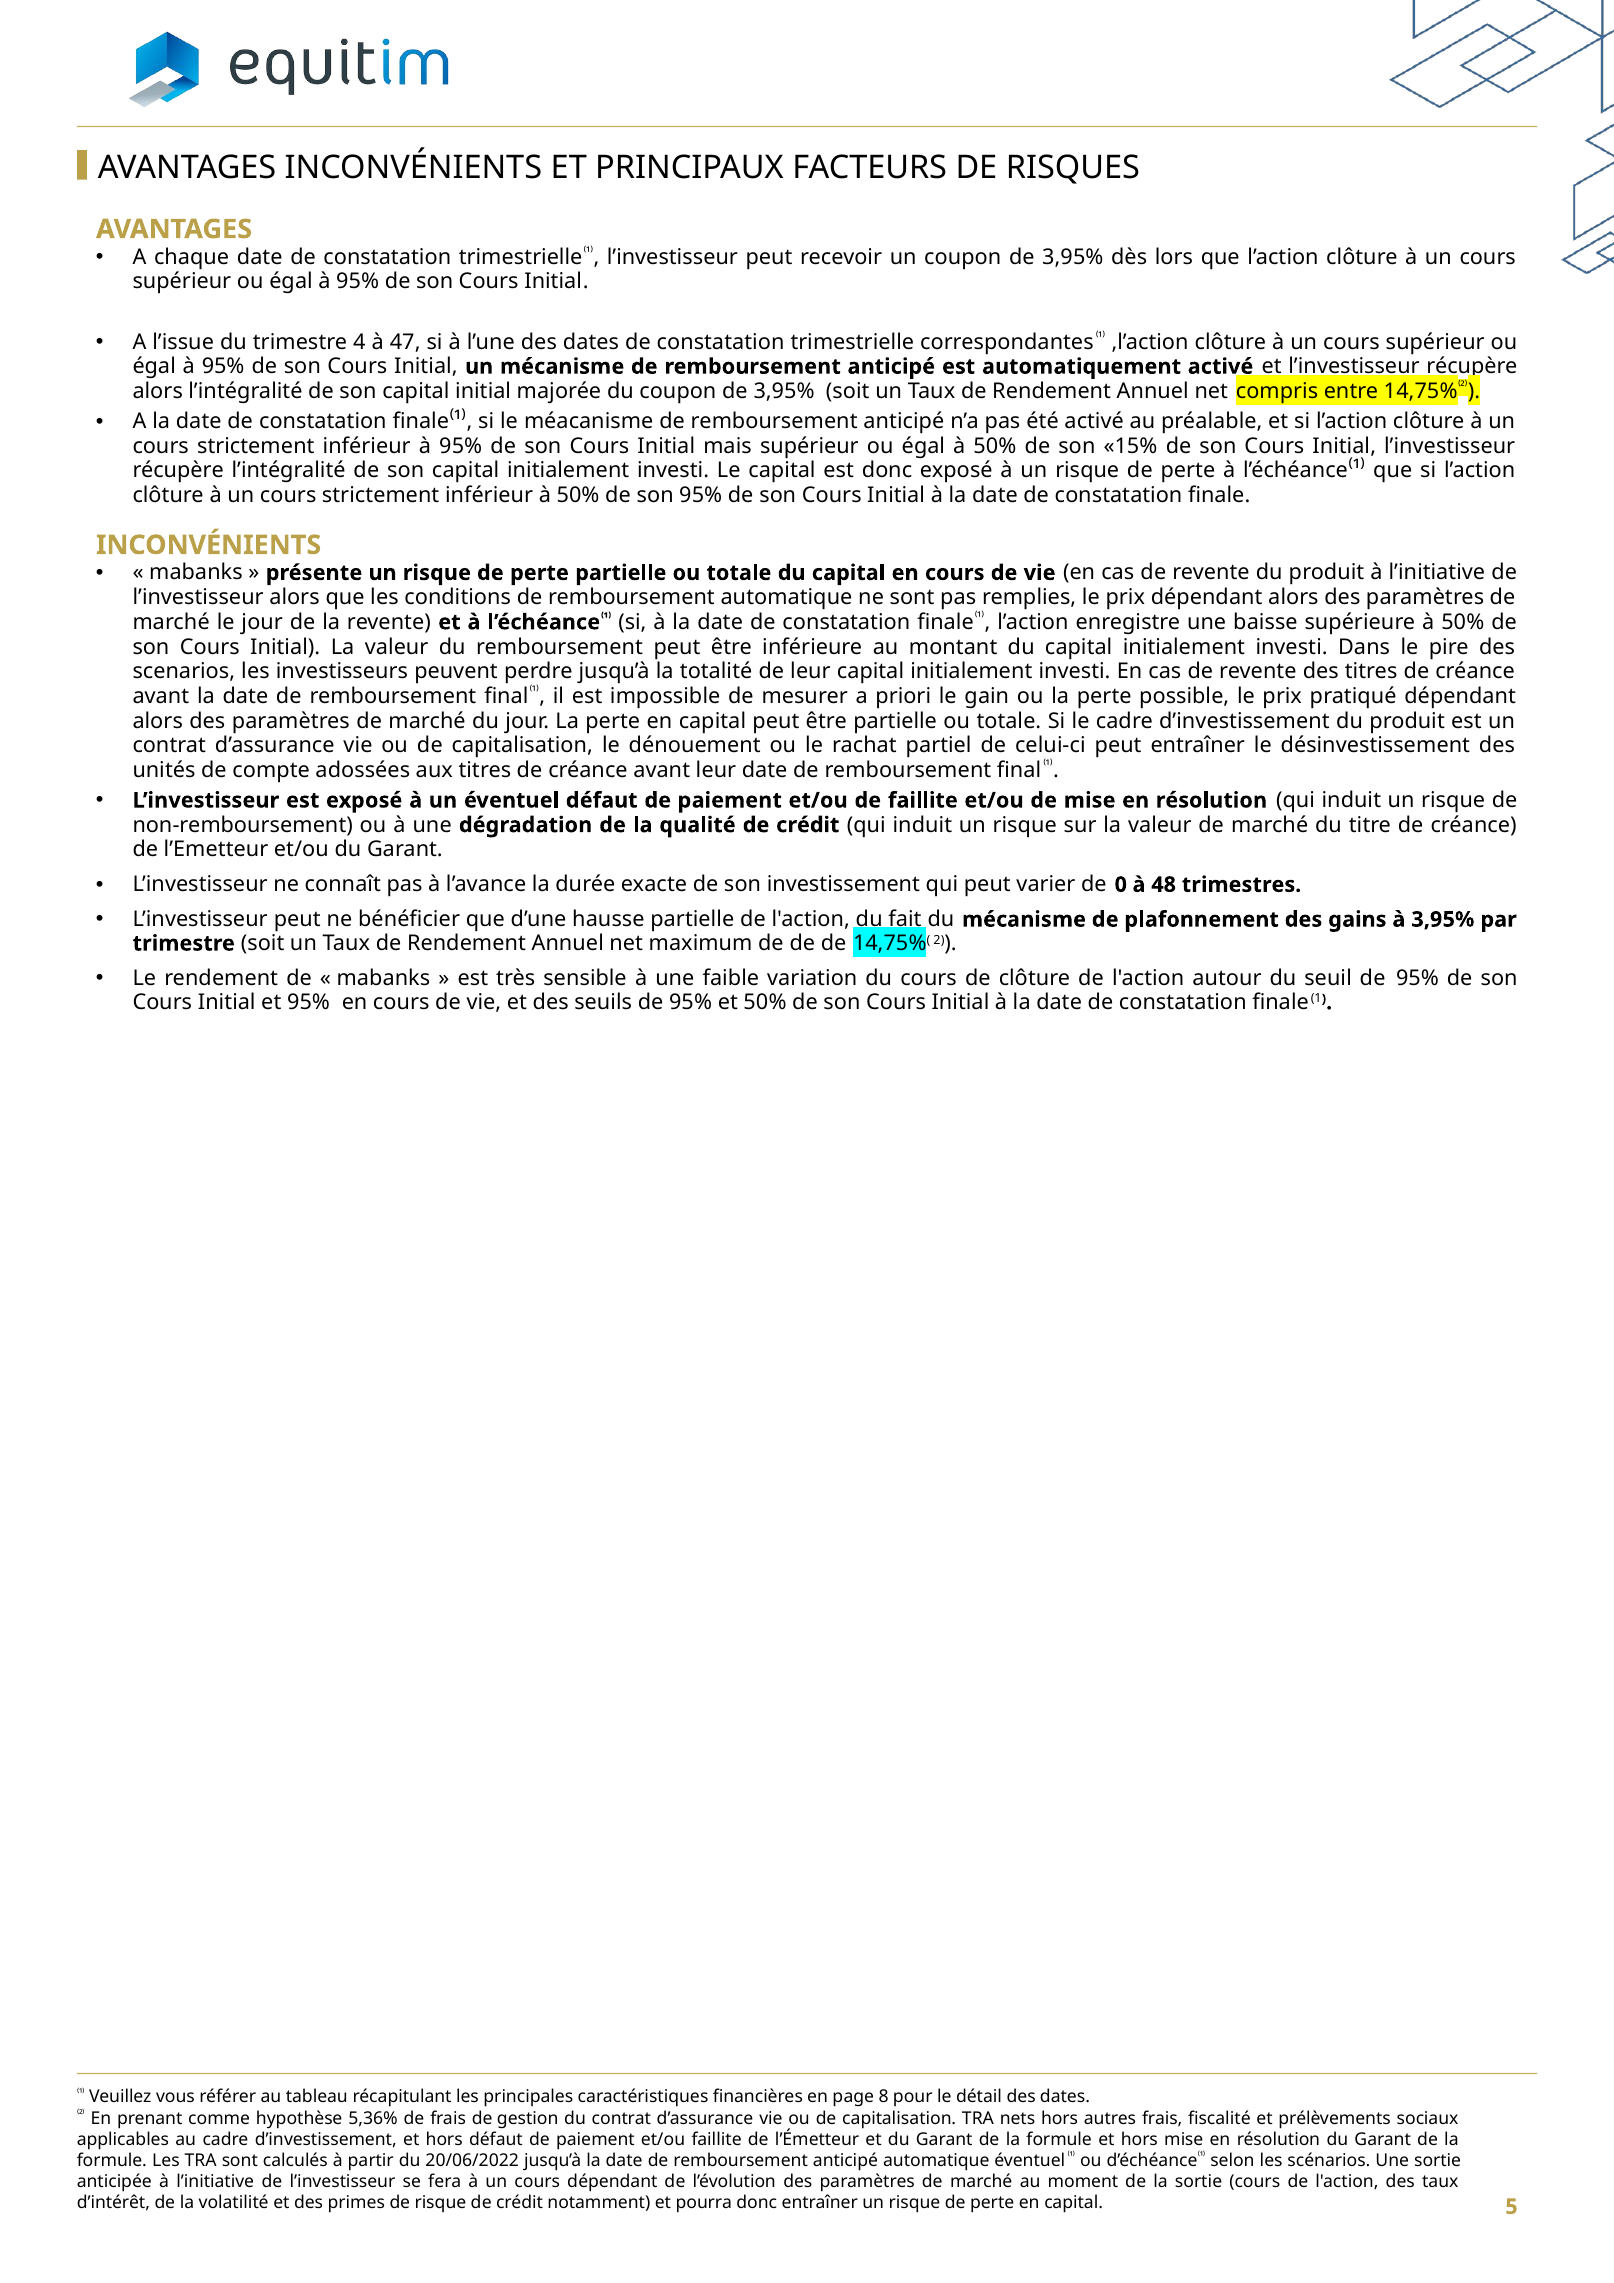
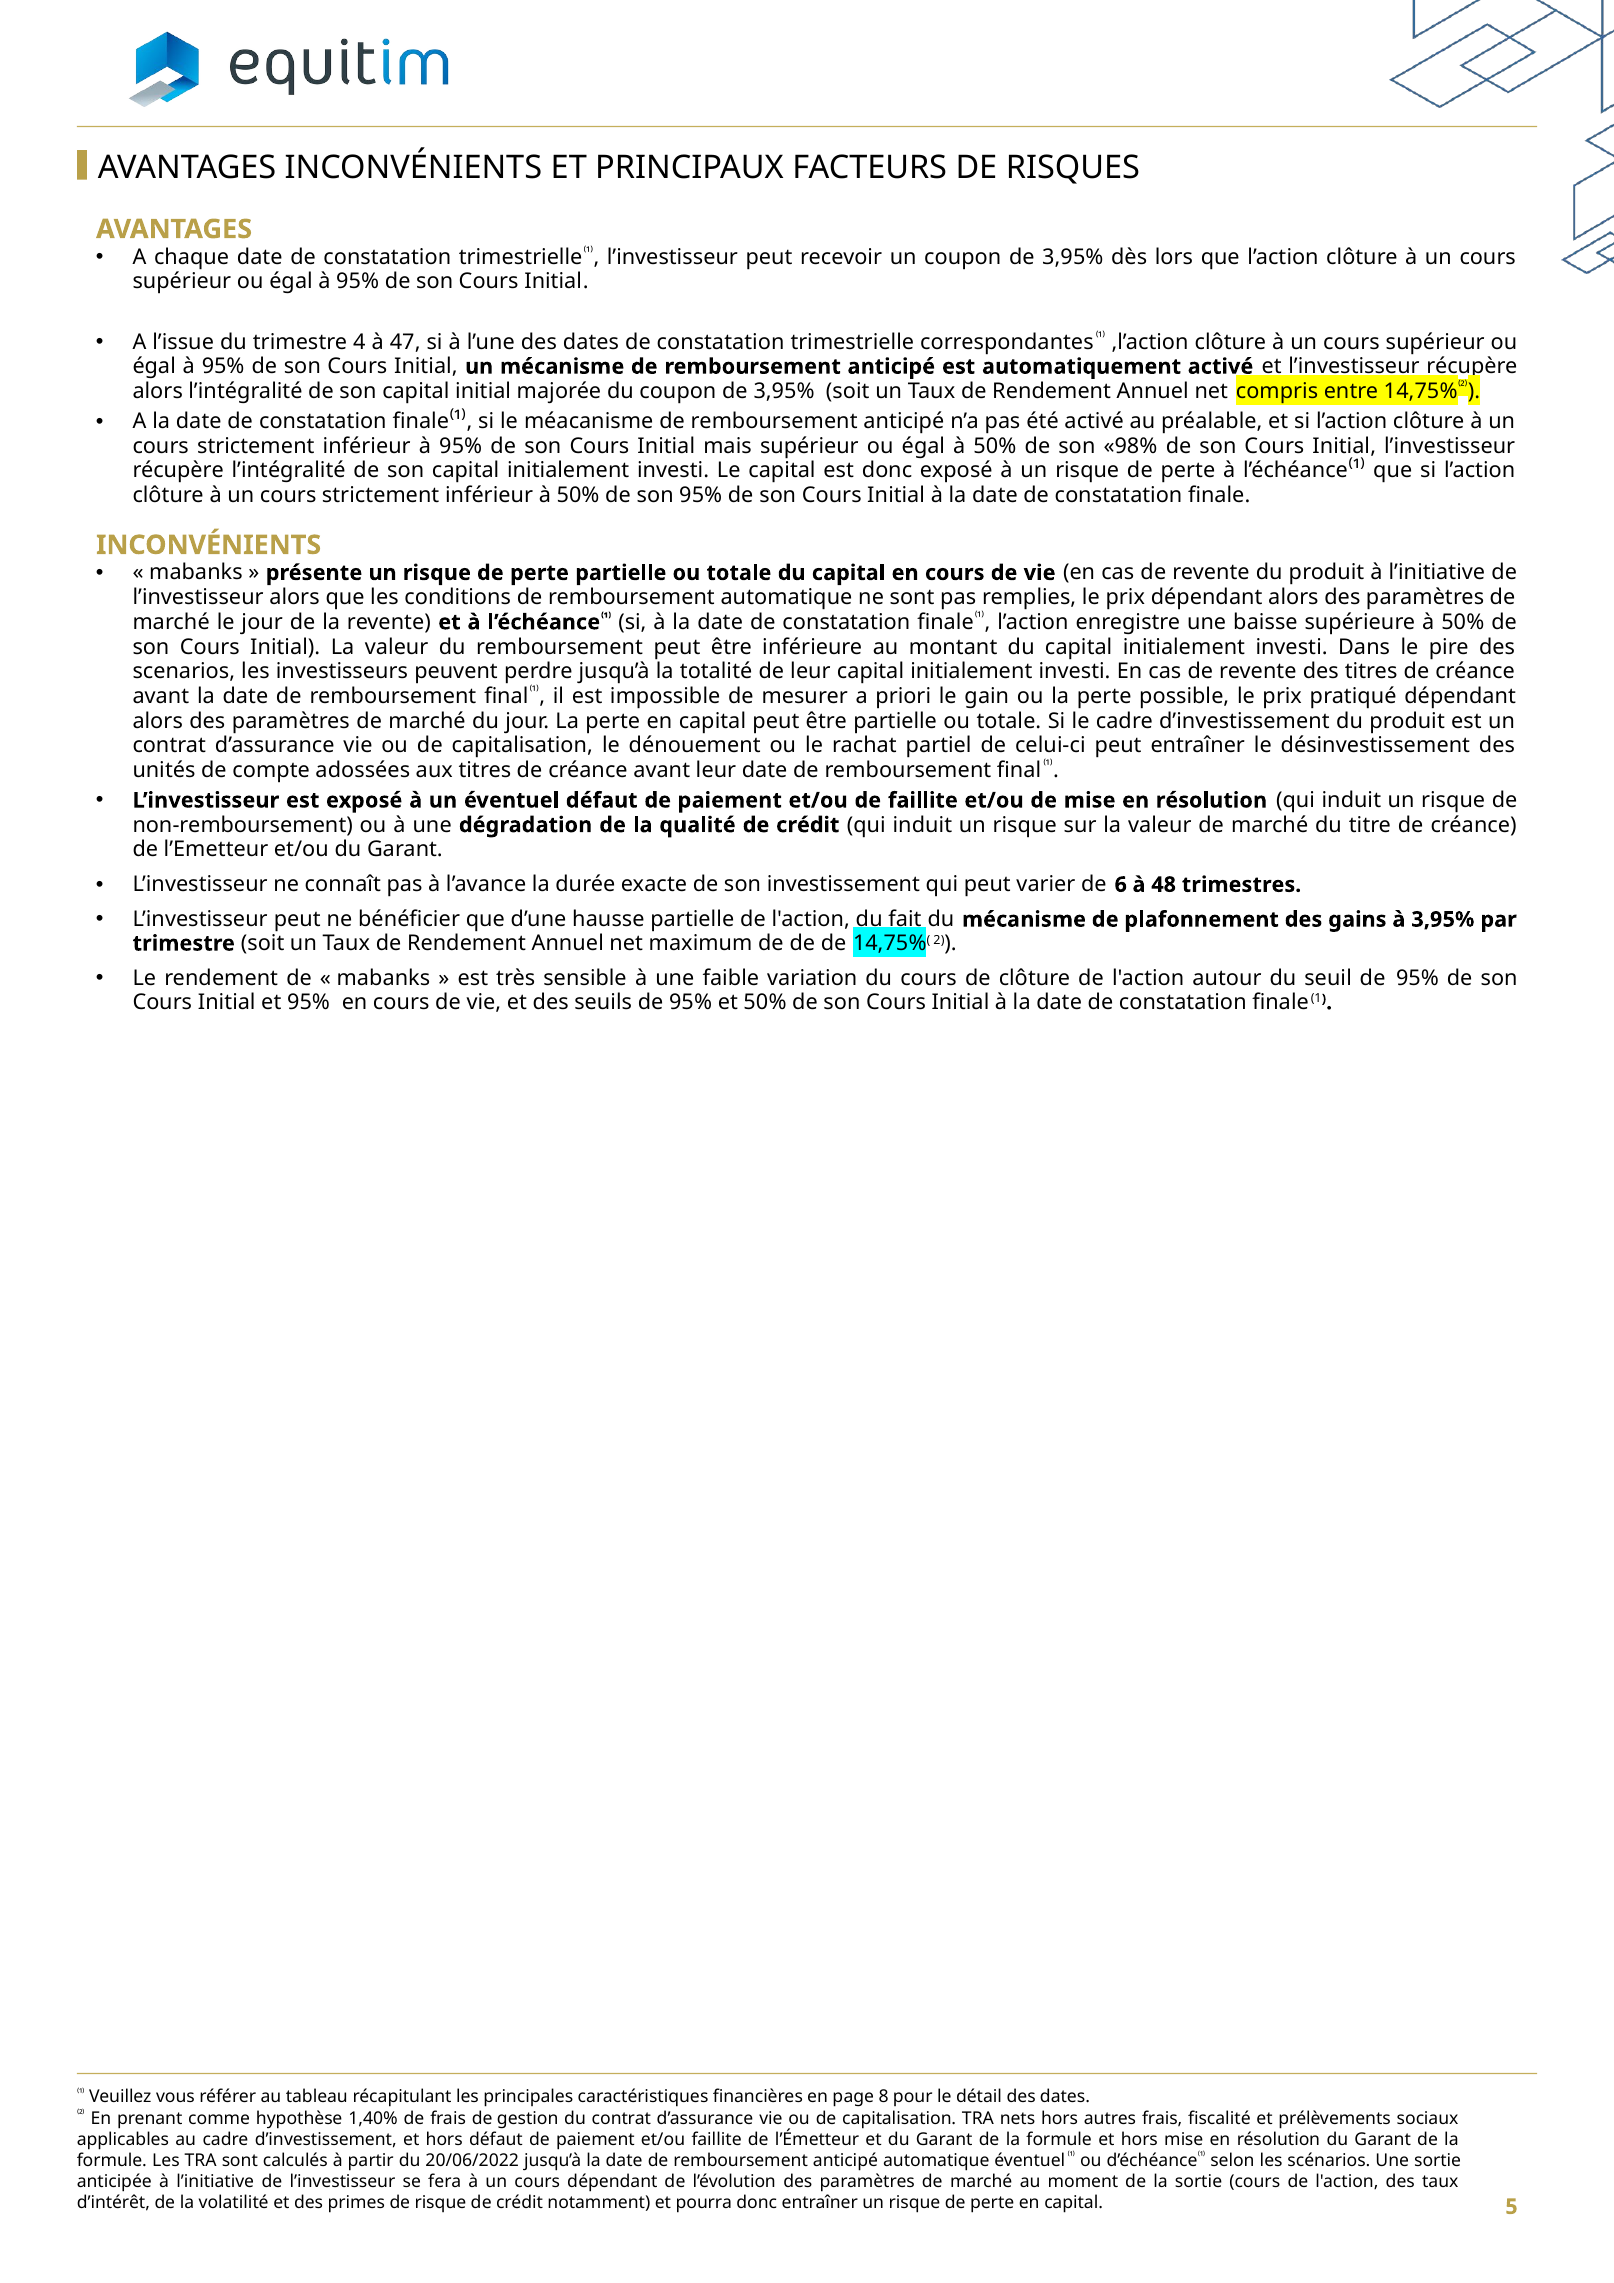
15%: 15% -> 98%
0: 0 -> 6
5,36%: 5,36% -> 1,40%
